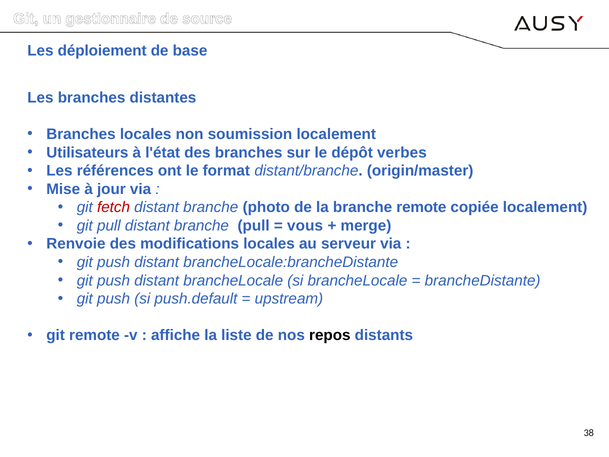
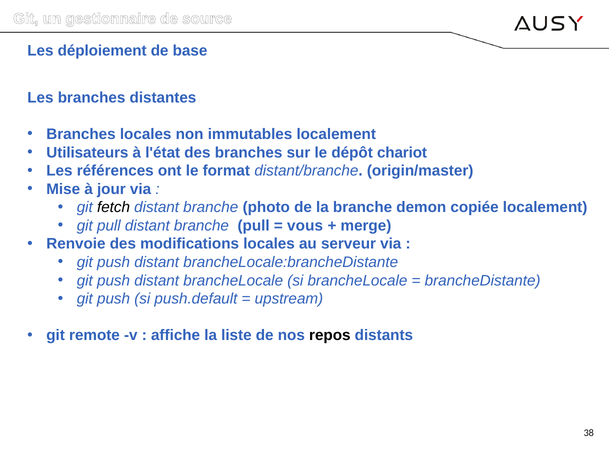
soumission: soumission -> immutables
verbes: verbes -> chariot
fetch colour: red -> black
branche remote: remote -> demon
